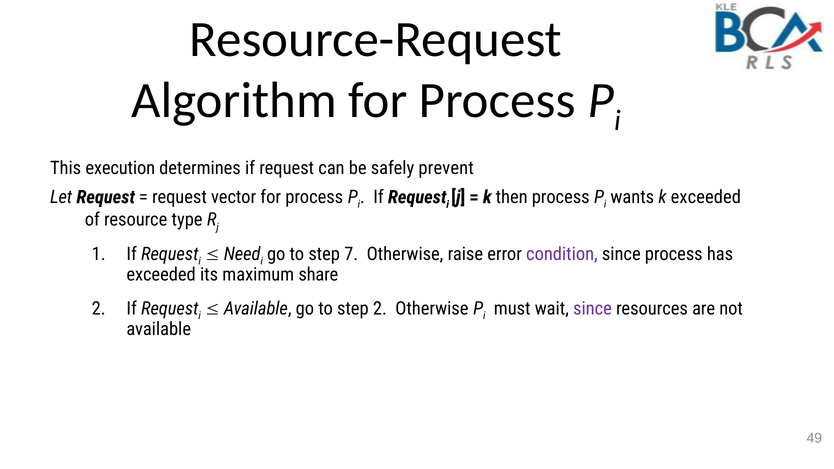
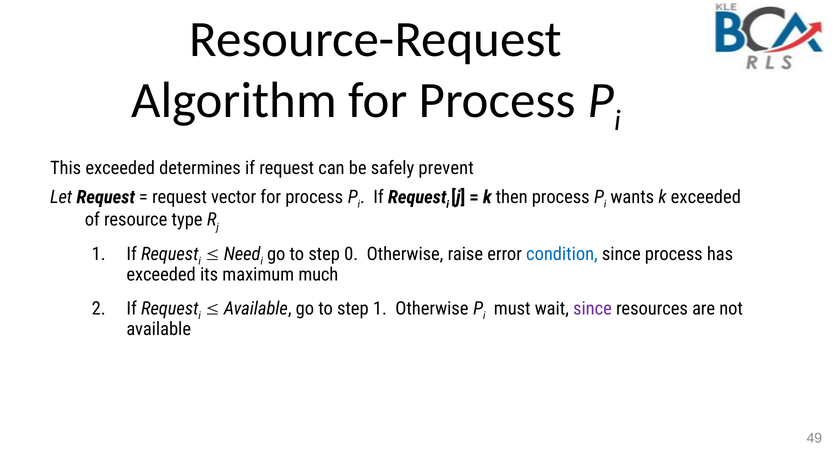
This execution: execution -> exceeded
7: 7 -> 0
condition colour: purple -> blue
share: share -> much
step 2: 2 -> 1
